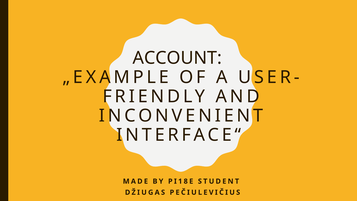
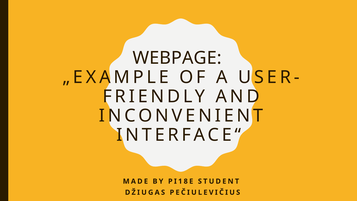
ACCOUNT: ACCOUNT -> WEBPAGE
